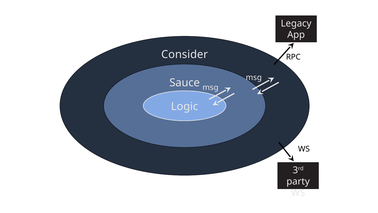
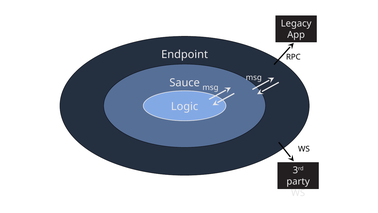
Consider: Consider -> Endpoint
